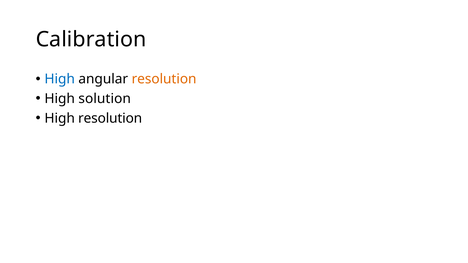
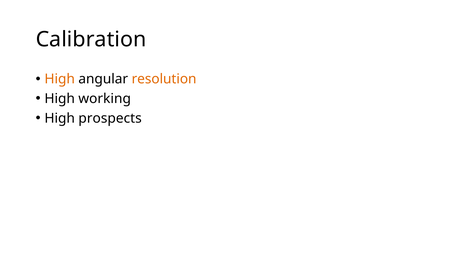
High at (60, 79) colour: blue -> orange
solution: solution -> working
High resolution: resolution -> prospects
